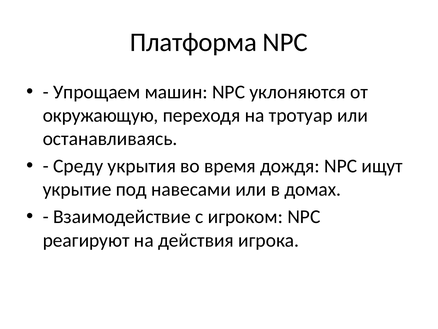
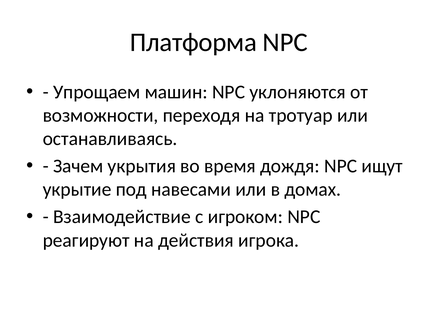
окружающую: окружающую -> возможности
Среду: Среду -> Зачем
